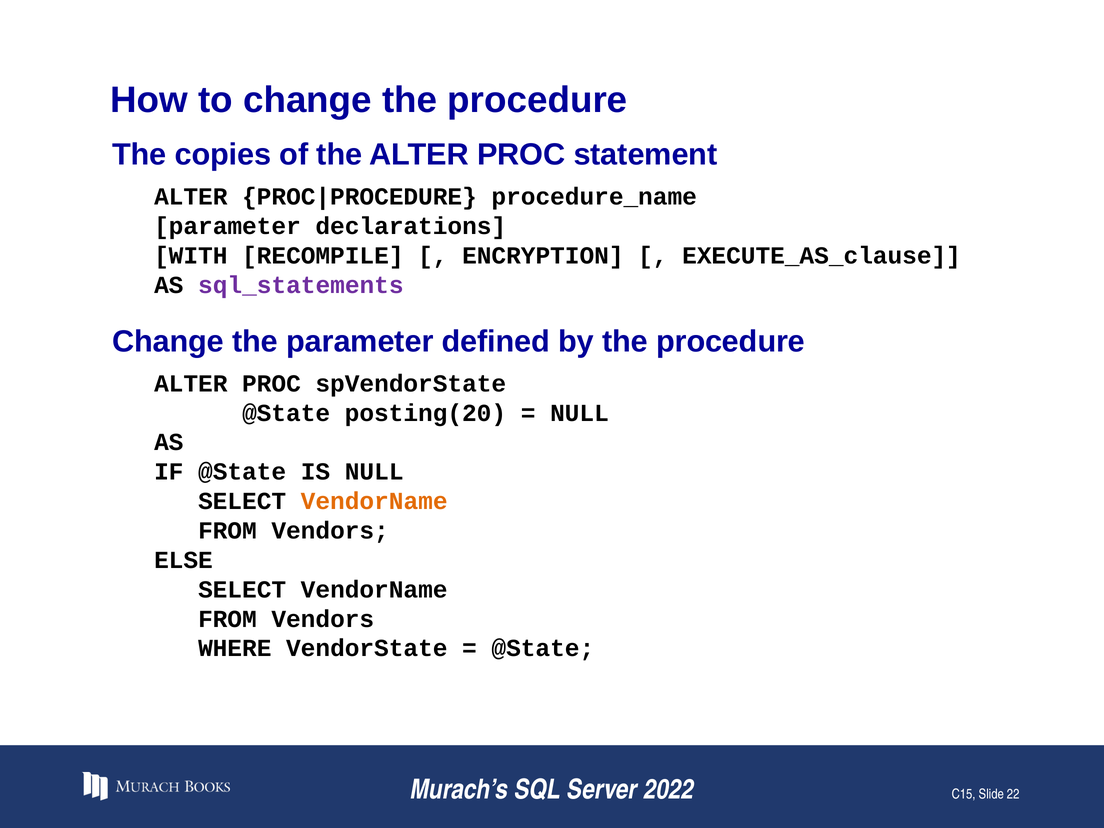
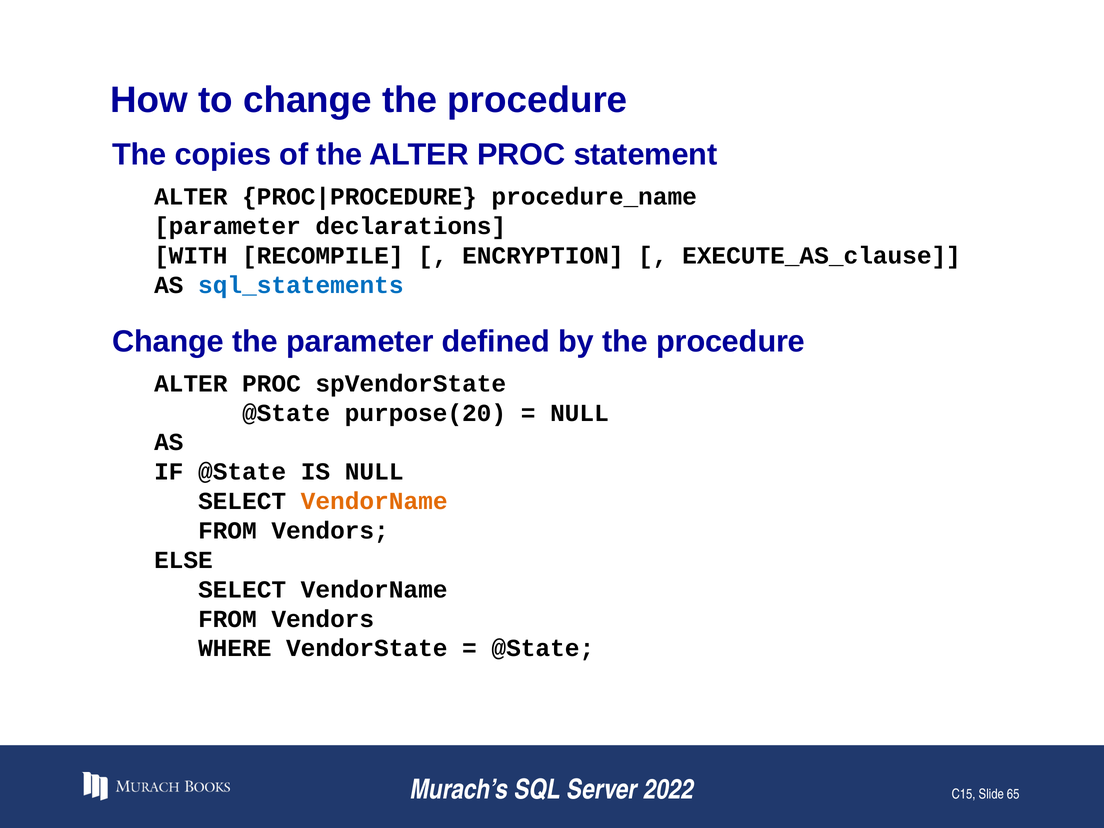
sql_statements colour: purple -> blue
posting(20: posting(20 -> purpose(20
22: 22 -> 65
